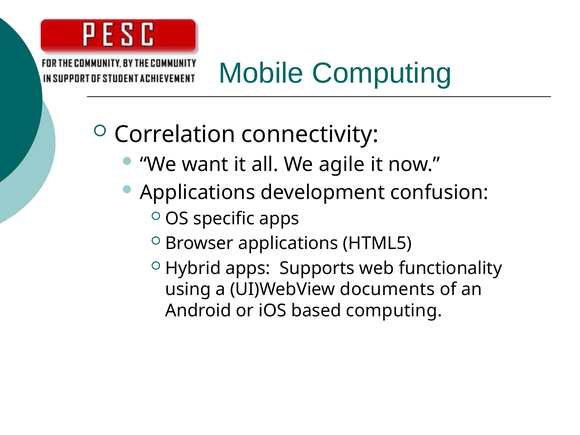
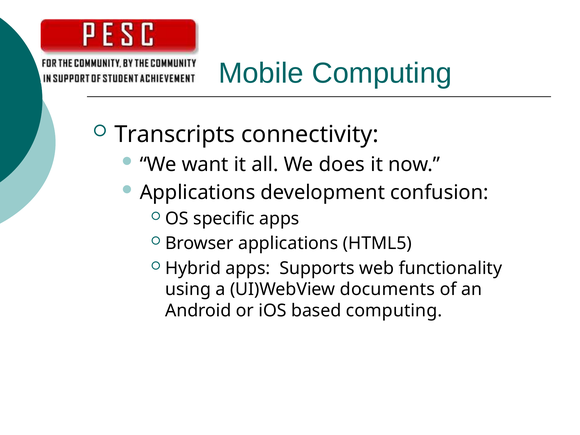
Correlation: Correlation -> Transcripts
agile: agile -> does
